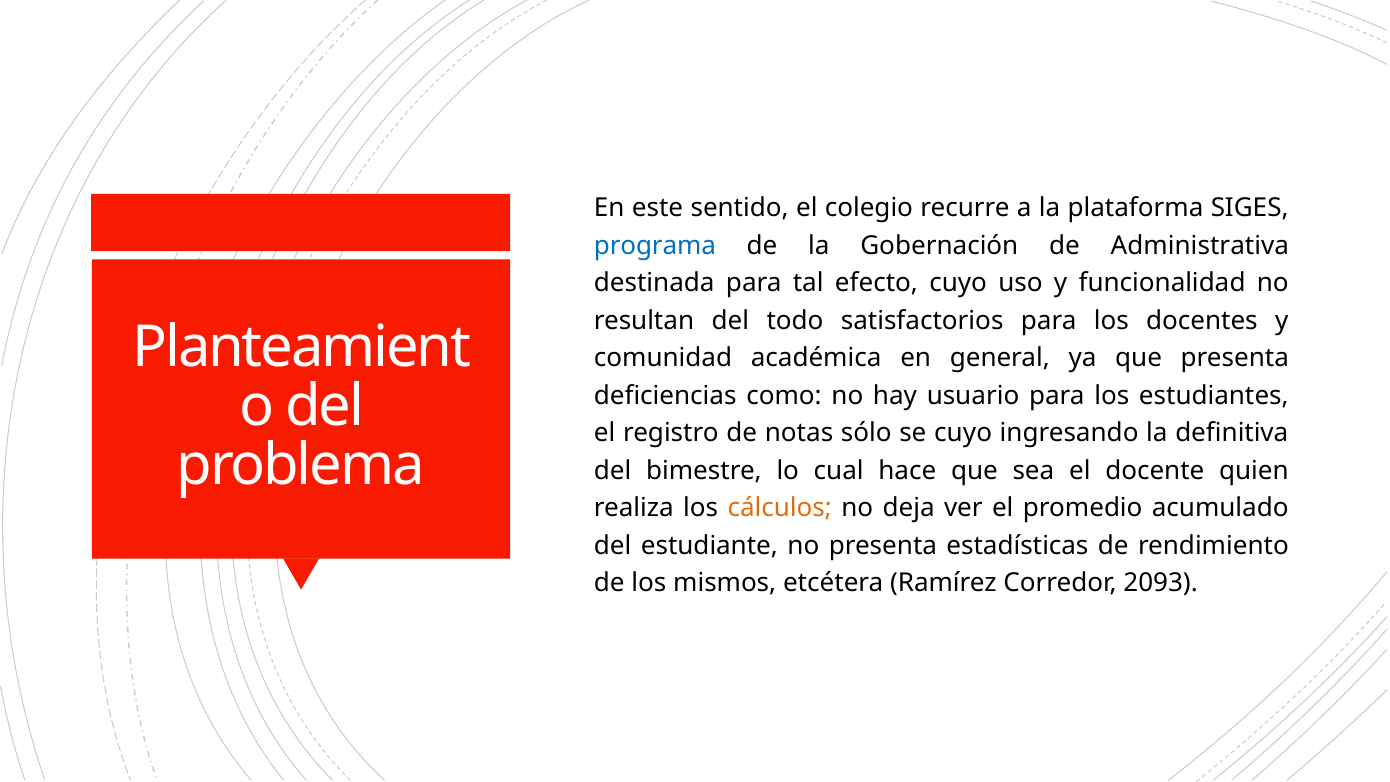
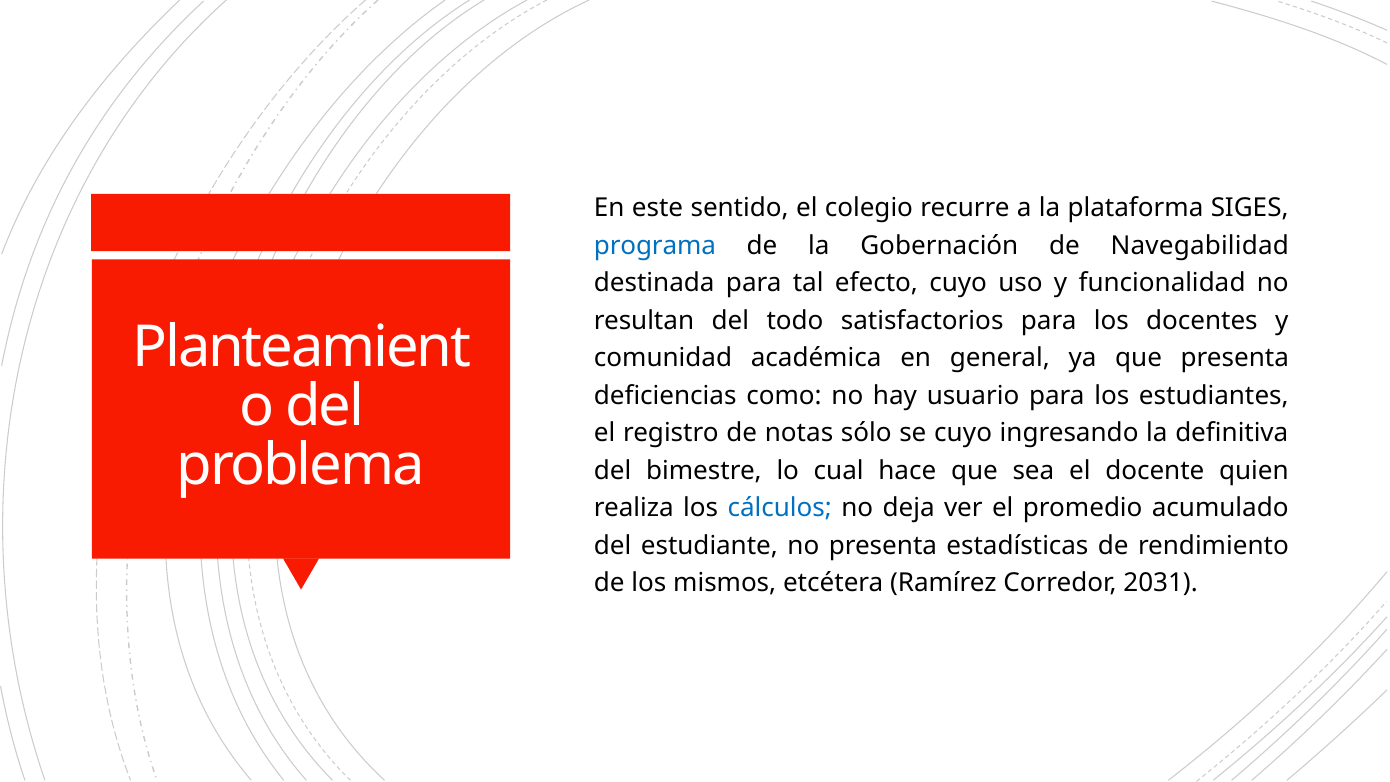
Administrativa: Administrativa -> Navegabilidad
cálculos colour: orange -> blue
2093: 2093 -> 2031
